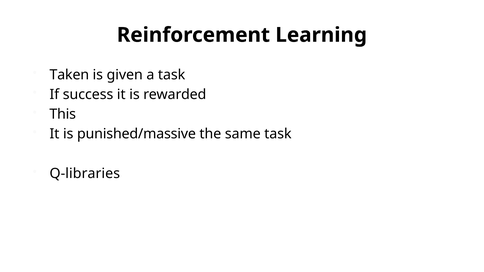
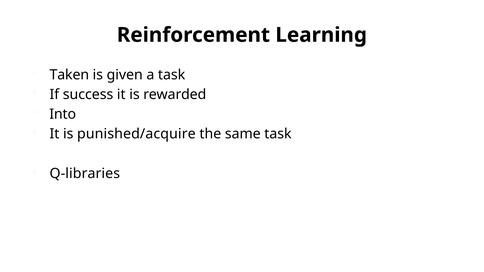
This: This -> Into
punished/massive: punished/massive -> punished/acquire
